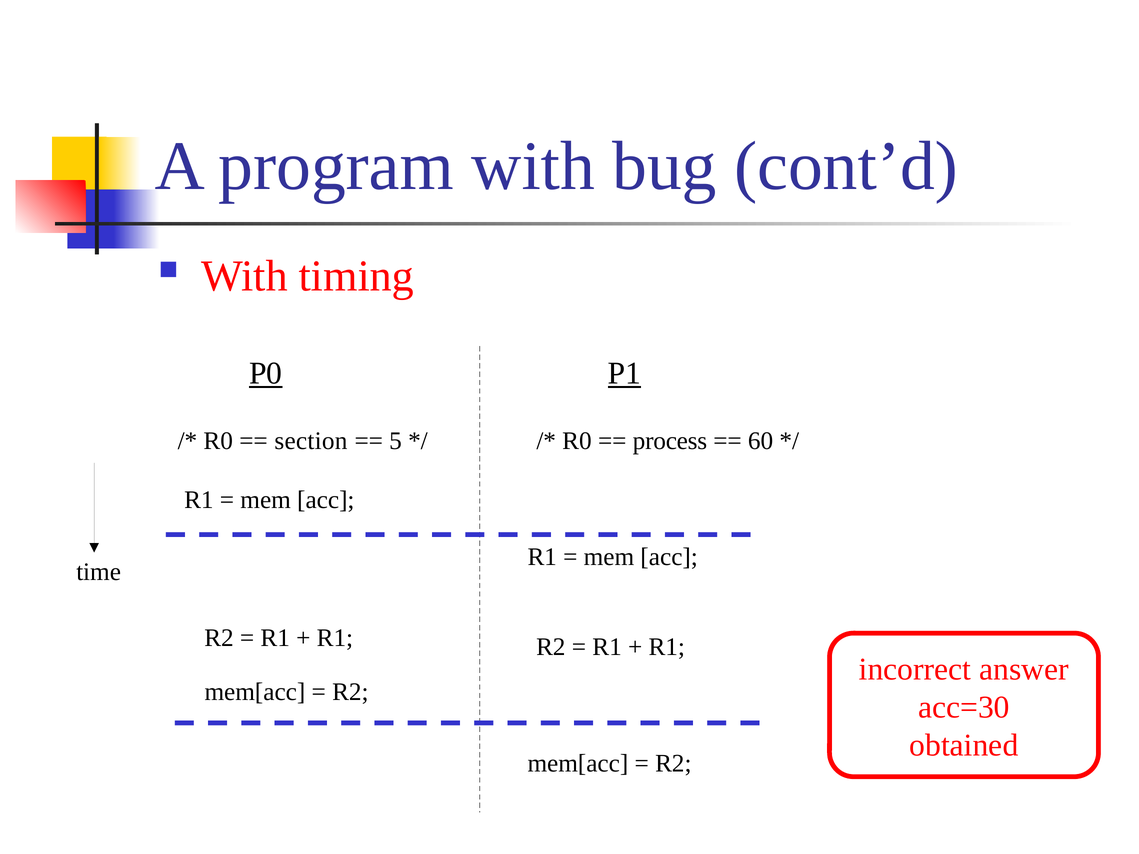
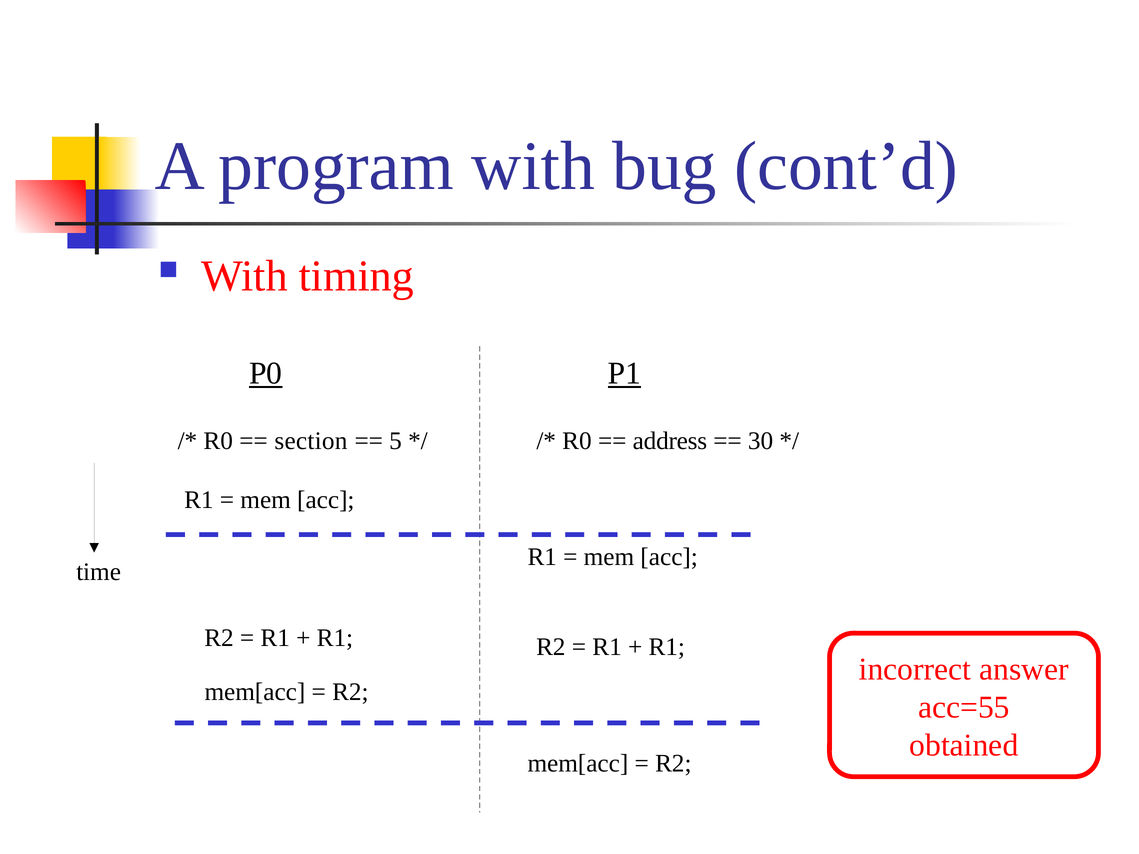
process: process -> address
60: 60 -> 30
acc=30: acc=30 -> acc=55
